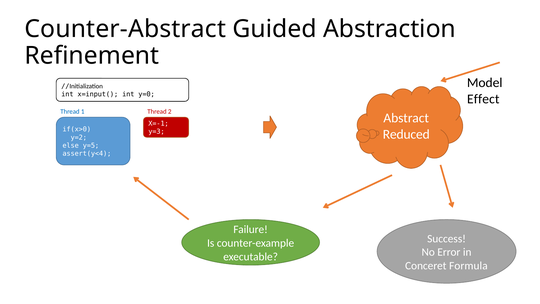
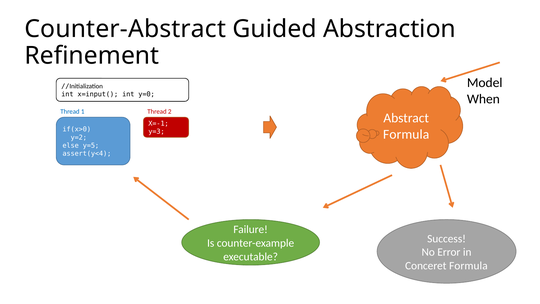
Effect: Effect -> When
Reduced at (406, 134): Reduced -> Formula
